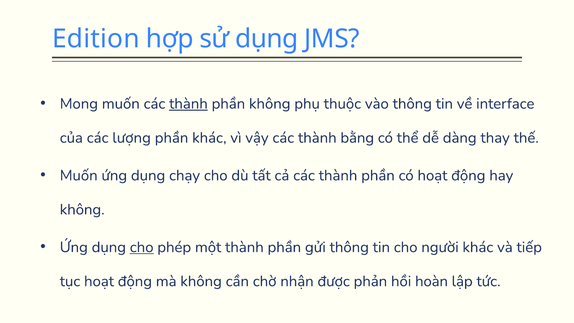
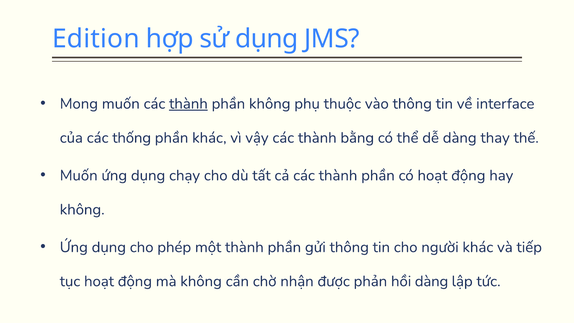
lượng: lượng -> thống
cho at (142, 247) underline: present -> none
hồi hoàn: hoàn -> dàng
